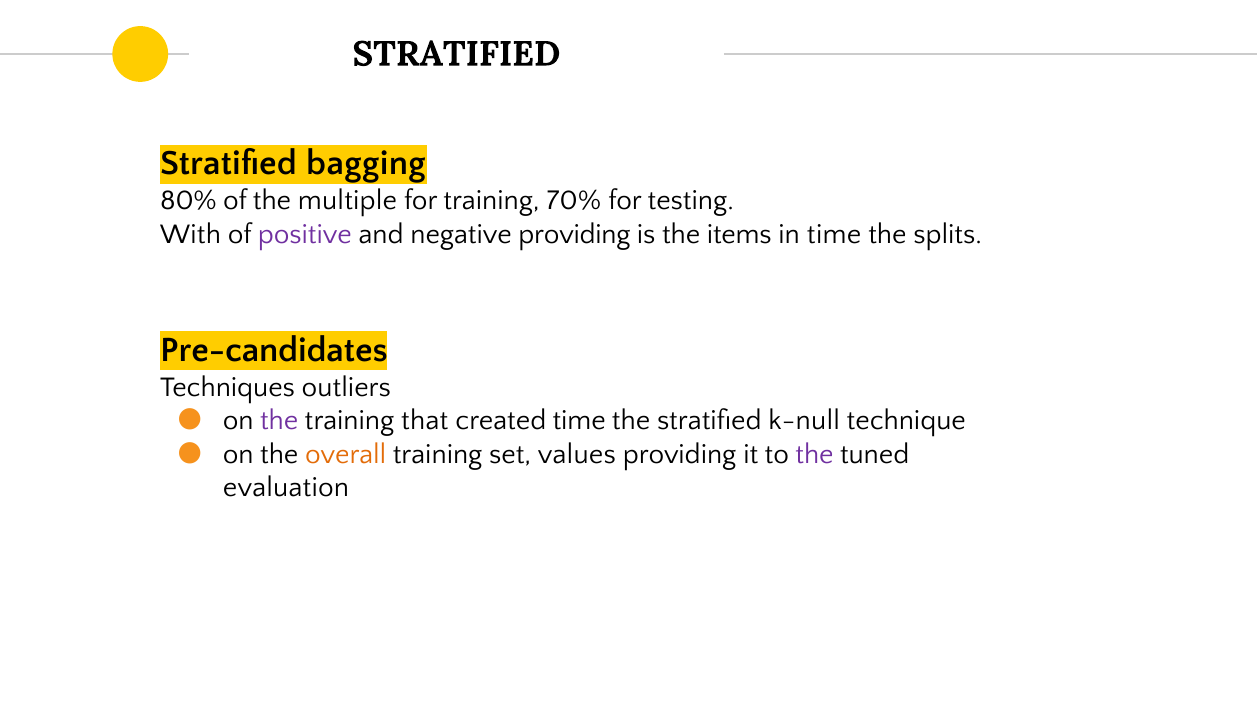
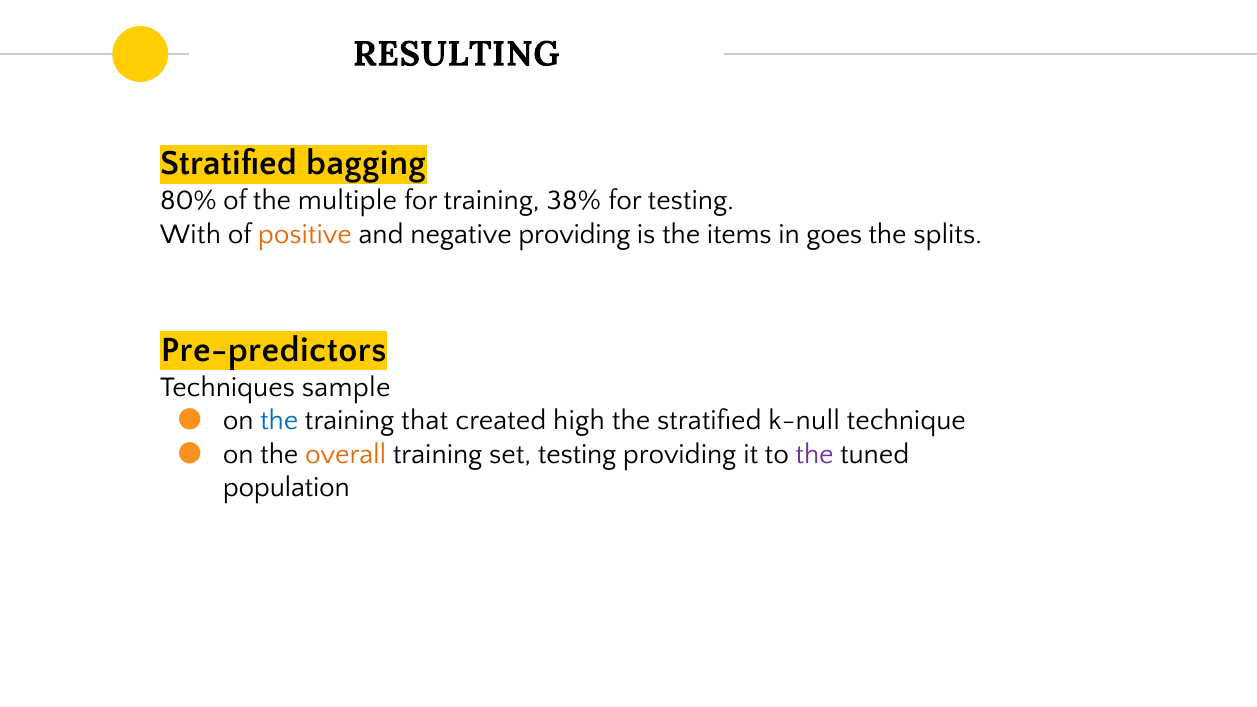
STRATIFIED at (456, 54): STRATIFIED -> RESULTING
70%: 70% -> 38%
positive colour: purple -> orange
in time: time -> goes
Pre-candidates: Pre-candidates -> Pre-predictors
outliers: outliers -> sample
the at (279, 420) colour: purple -> blue
created time: time -> high
set values: values -> testing
evaluation: evaluation -> population
